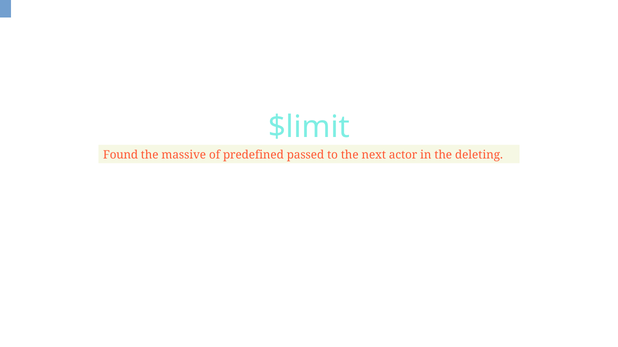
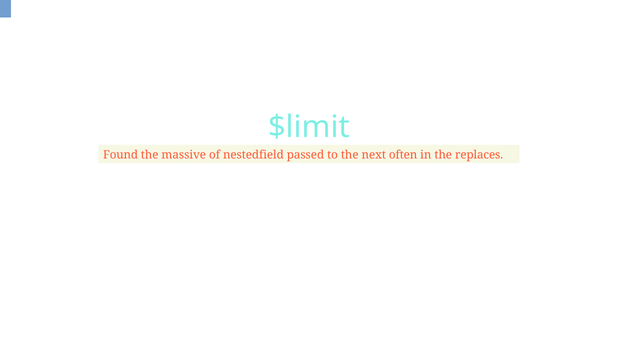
predefined: predefined -> nestedfield
actor: actor -> often
deleting: deleting -> replaces
